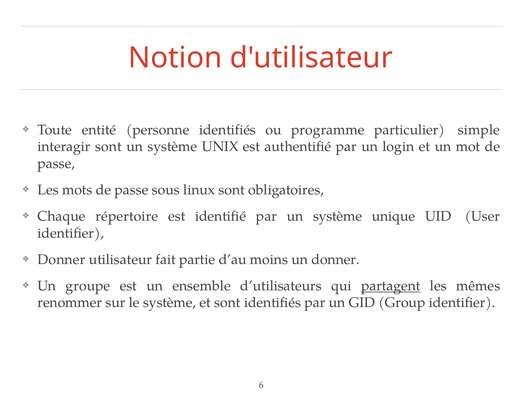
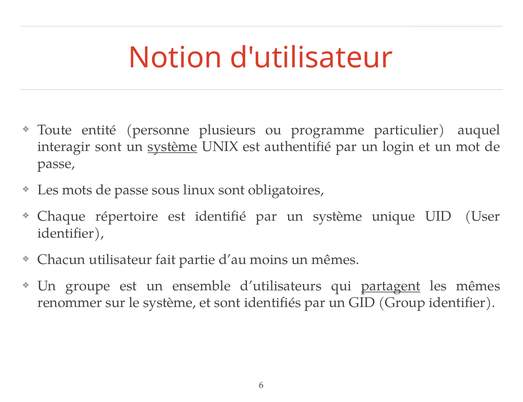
personne identifiés: identifiés -> plusieurs
simple: simple -> auquel
système at (172, 147) underline: none -> present
Donner at (61, 260): Donner -> Chacun
un donner: donner -> mêmes
